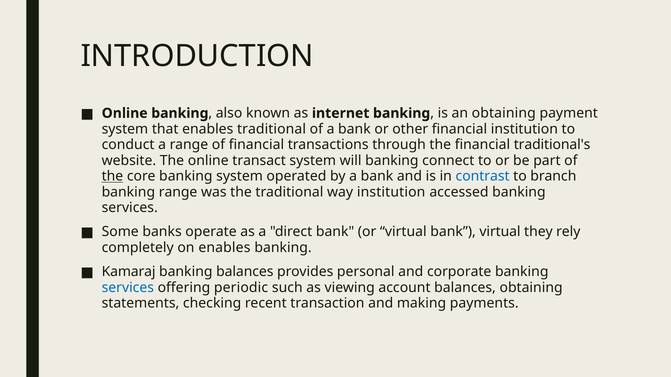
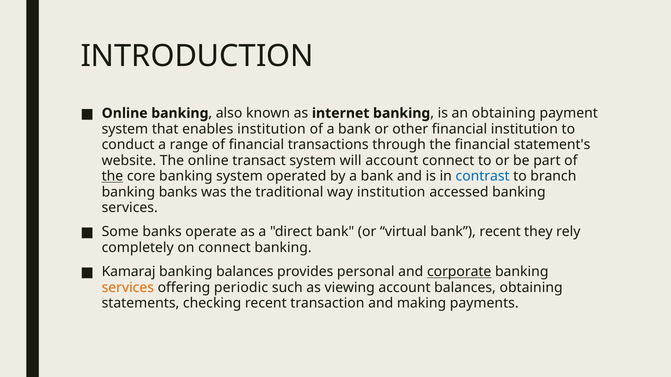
enables traditional: traditional -> institution
traditional's: traditional's -> statement's
will banking: banking -> account
banking range: range -> banks
bank virtual: virtual -> recent
on enables: enables -> connect
corporate underline: none -> present
services at (128, 288) colour: blue -> orange
